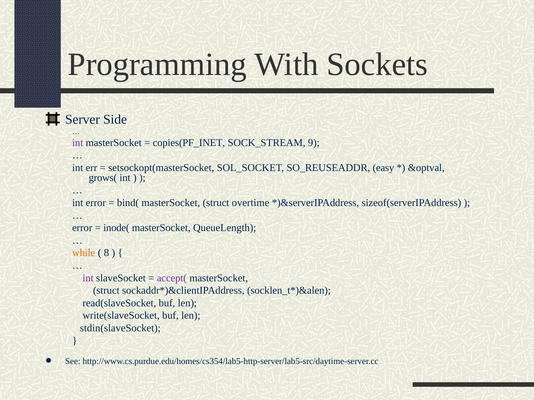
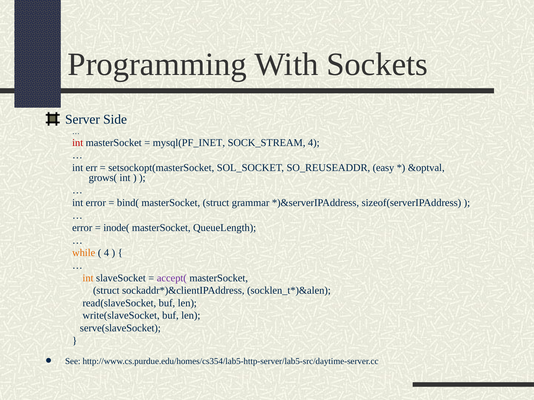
int at (78, 143) colour: purple -> red
copies(PF_INET: copies(PF_INET -> mysql(PF_INET
SOCK_STREAM 9: 9 -> 4
overtime: overtime -> grammar
8 at (106, 253): 8 -> 4
int at (88, 278) colour: purple -> orange
stdin(slaveSocket: stdin(slaveSocket -> serve(slaveSocket
